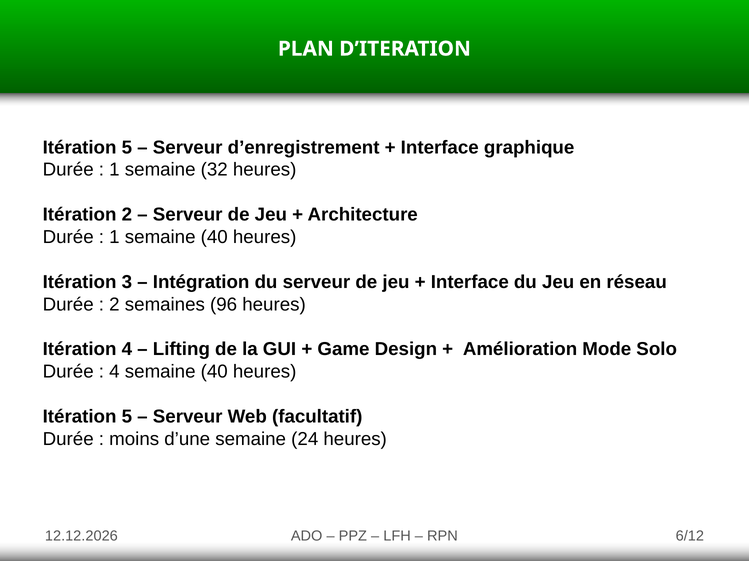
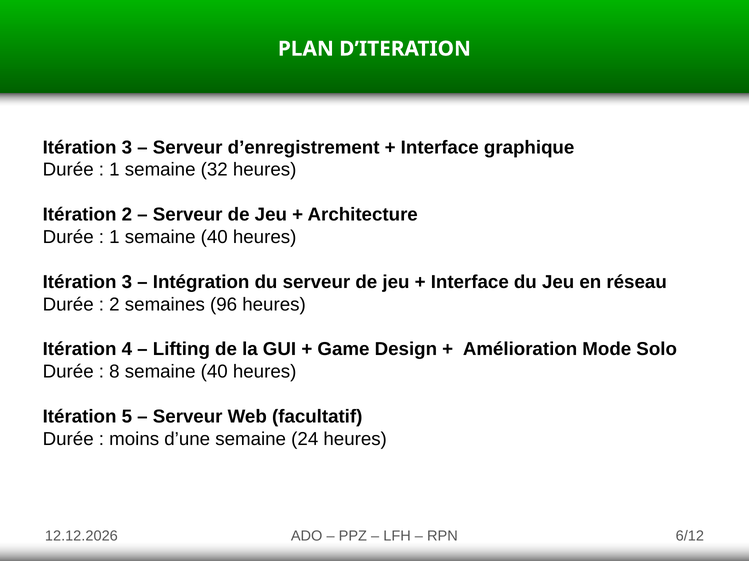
5 at (127, 148): 5 -> 3
4 at (114, 372): 4 -> 8
